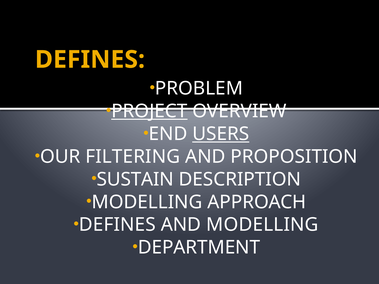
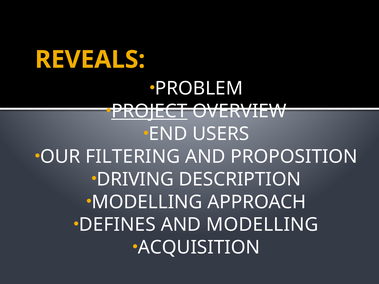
DEFINES at (90, 60): DEFINES -> REVEALS
USERS underline: present -> none
SUSTAIN: SUSTAIN -> DRIVING
DEPARTMENT: DEPARTMENT -> ACQUISITION
